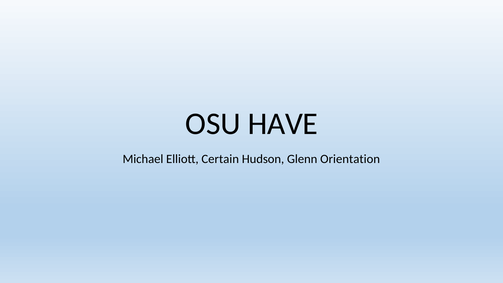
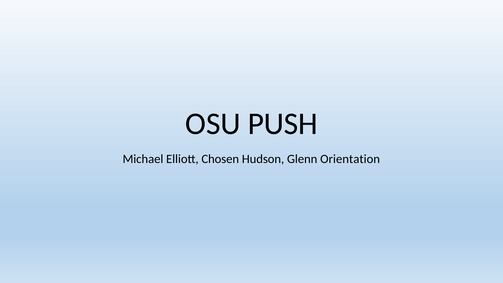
HAVE: HAVE -> PUSH
Certain: Certain -> Chosen
